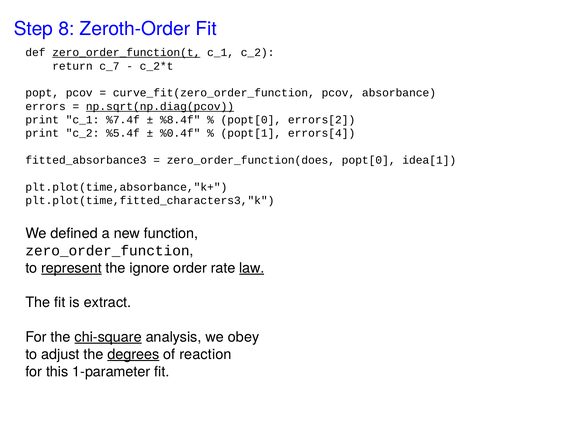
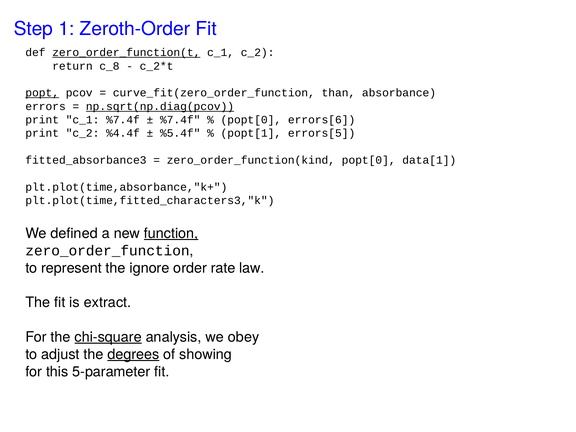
8: 8 -> 1
c_7: c_7 -> c_8
popt underline: none -> present
curve_fit(zero_order_function pcov: pcov -> than
%8.4f at (180, 120): %8.4f -> %7.4f
errors[2: errors[2 -> errors[6
%5.4f: %5.4f -> %4.4f
%0.4f: %0.4f -> %5.4f
errors[4: errors[4 -> errors[5
zero_order_function(does: zero_order_function(does -> zero_order_function(kind
idea[1: idea[1 -> data[1
function underline: none -> present
represent underline: present -> none
law underline: present -> none
reaction: reaction -> showing
1-parameter: 1-parameter -> 5-parameter
